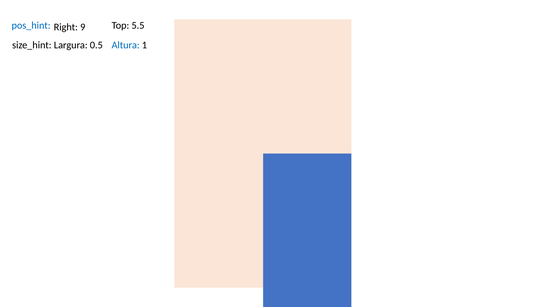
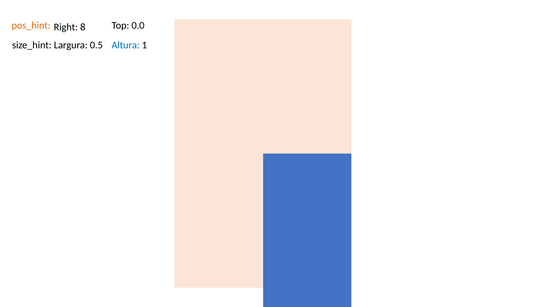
pos_hint colour: blue -> orange
5.5: 5.5 -> 0.0
9: 9 -> 8
